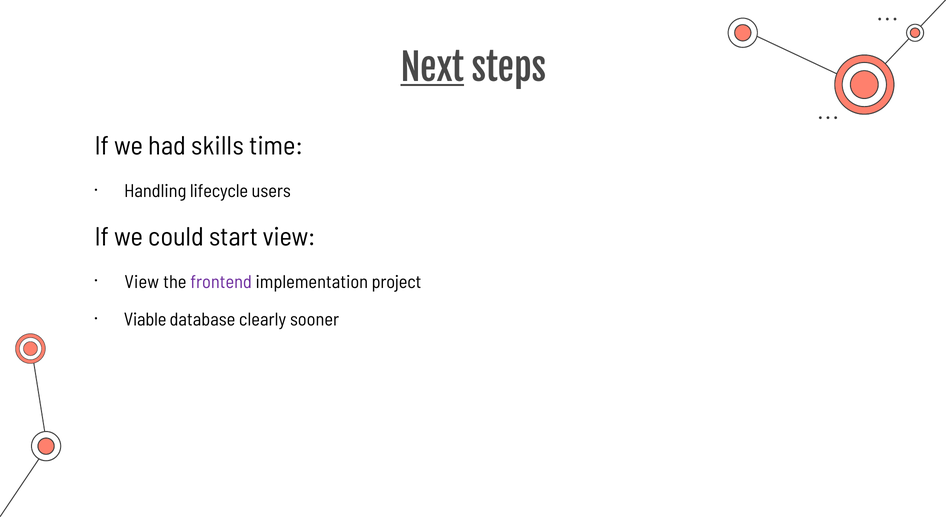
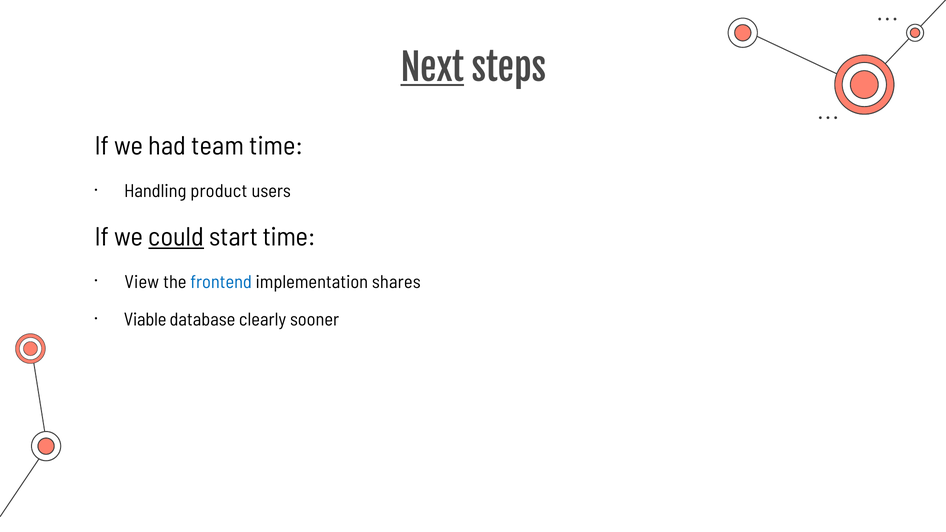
skills: skills -> team
lifecycle: lifecycle -> product
could underline: none -> present
start view: view -> time
frontend colour: purple -> blue
project: project -> shares
